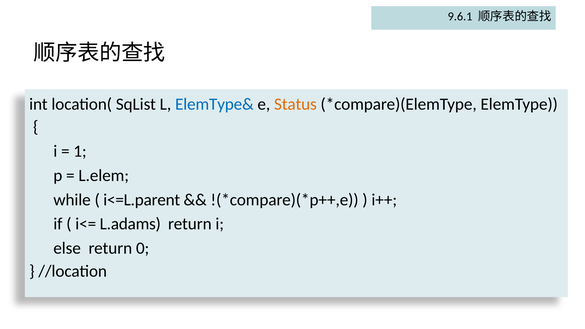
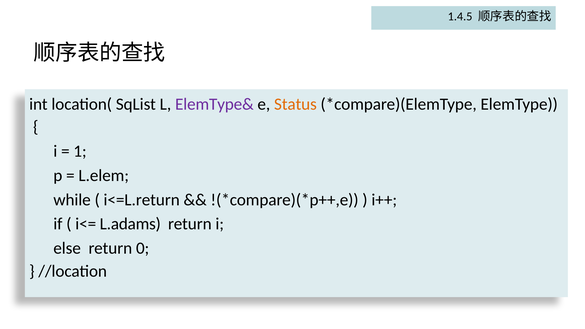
9.6.1: 9.6.1 -> 1.4.5
ElemType& colour: blue -> purple
i<=L.parent: i<=L.parent -> i<=L.return
